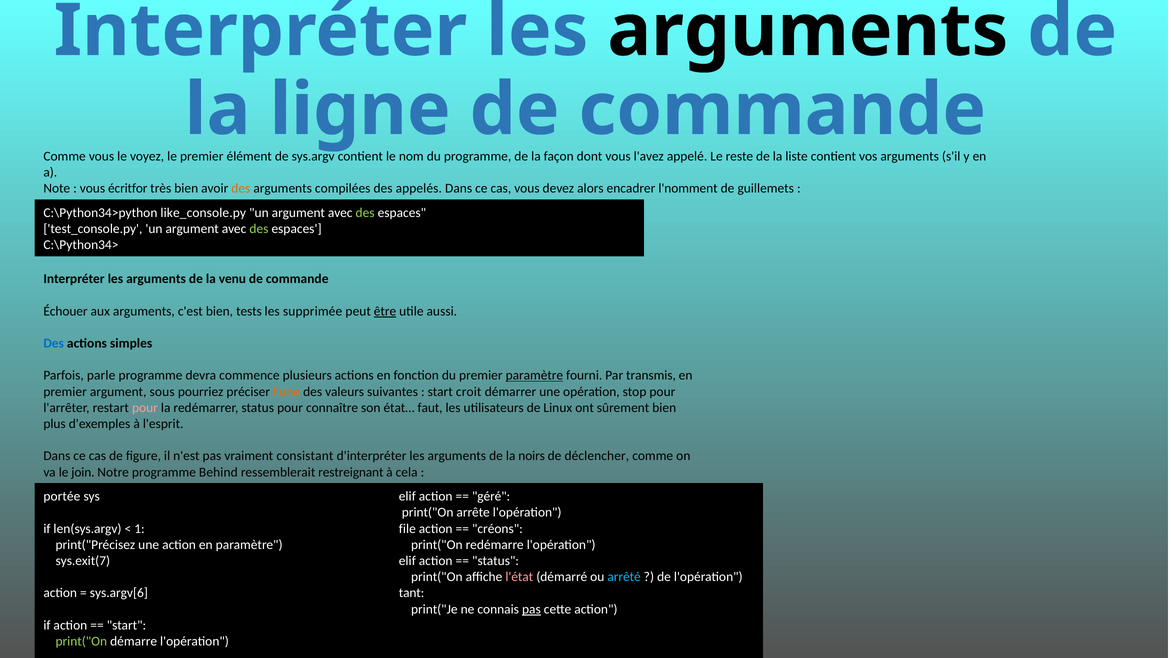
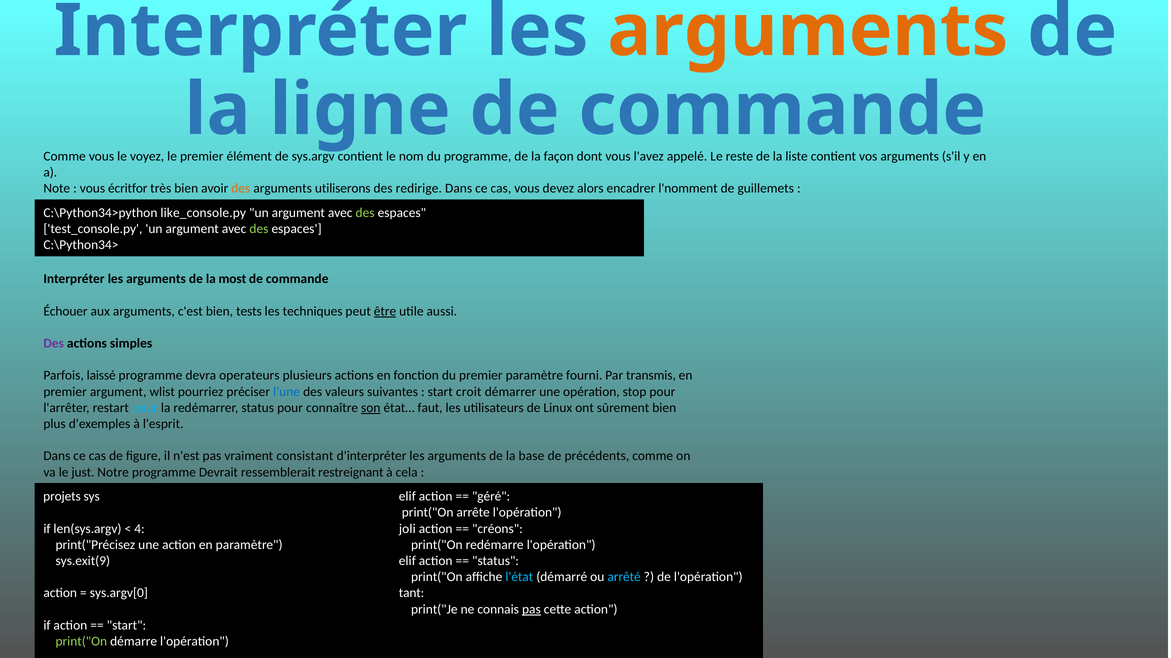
arguments at (808, 31) colour: black -> orange
compilées: compilées -> utiliserons
appelés: appelés -> redirige
venu: venu -> most
supprimée: supprimée -> techniques
Des at (54, 344) colour: blue -> purple
parle: parle -> laissé
commence: commence -> operateurs
paramètre at (534, 376) underline: present -> none
sous: sous -> wlist
l'une colour: orange -> blue
pour at (145, 408) colour: pink -> light blue
son underline: none -> present
noirs: noirs -> base
déclencher: déclencher -> précédents
join: join -> just
Behind: Behind -> Devrait
portée: portée -> projets
1: 1 -> 4
file: file -> joli
sys.exit(7: sys.exit(7 -> sys.exit(9
l'état colour: pink -> light blue
sys.argv[6: sys.argv[6 -> sys.argv[0
